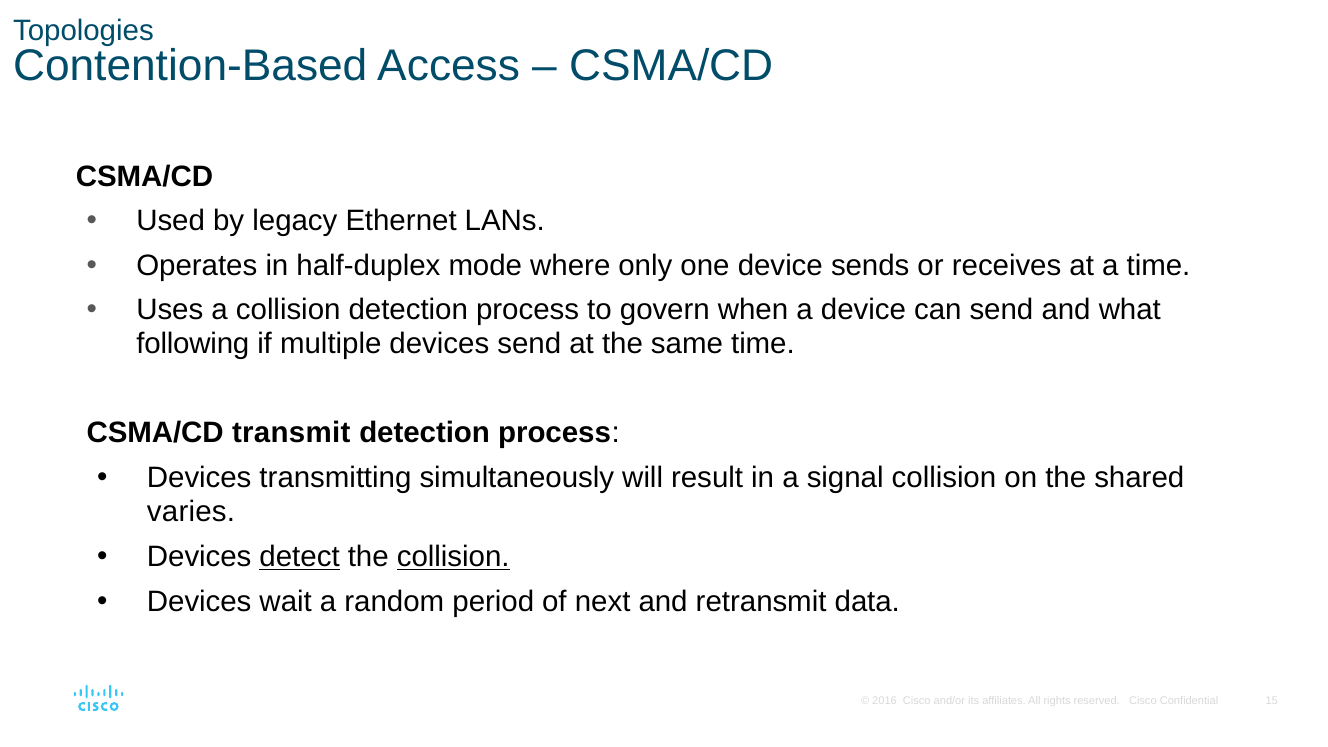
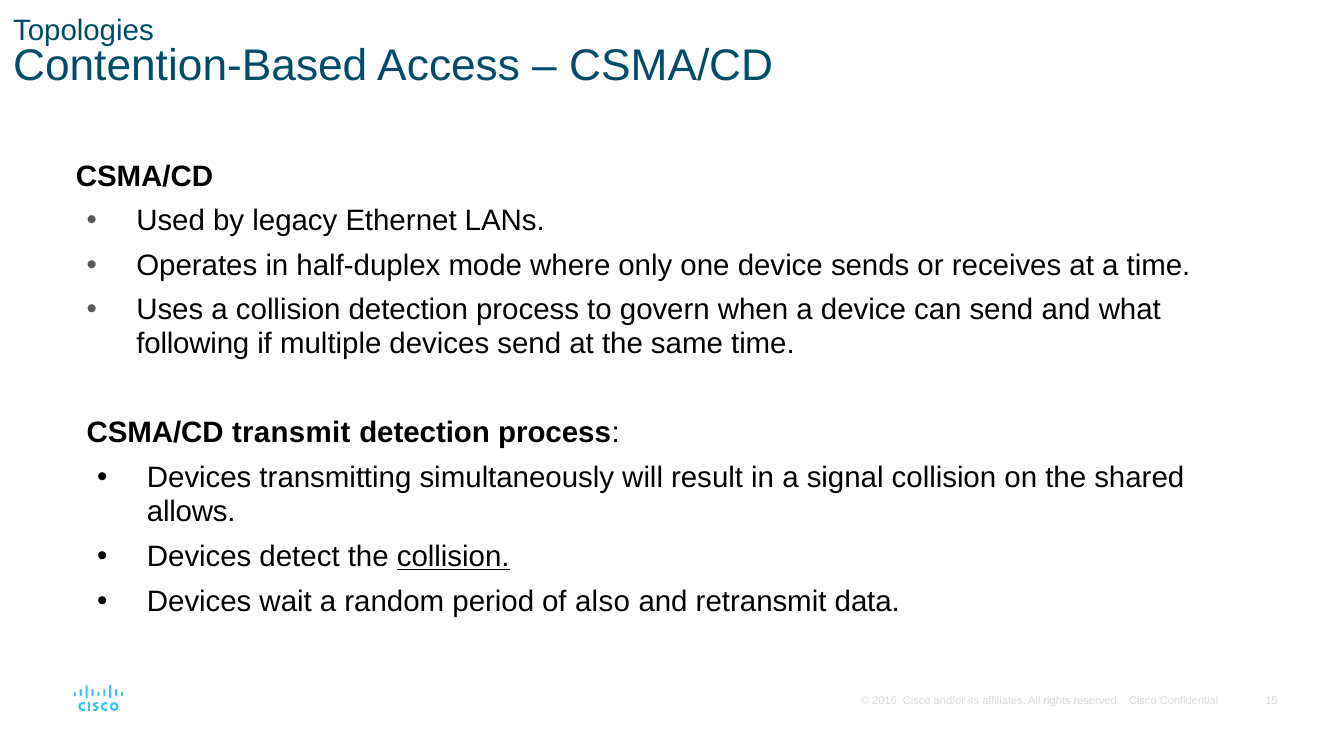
varies: varies -> allows
detect underline: present -> none
next: next -> also
